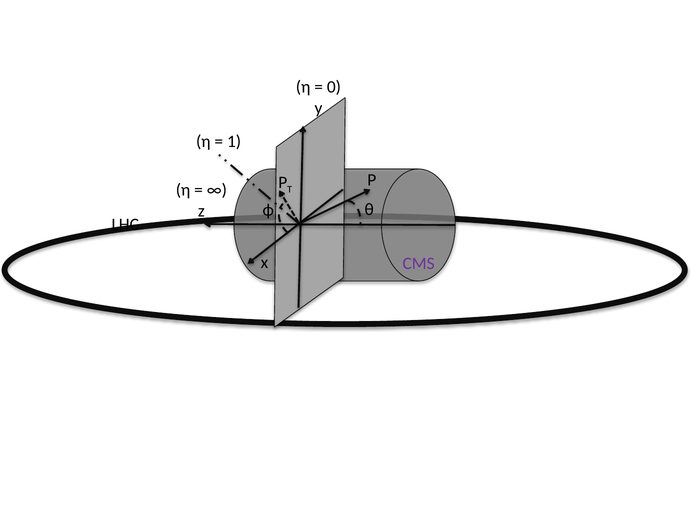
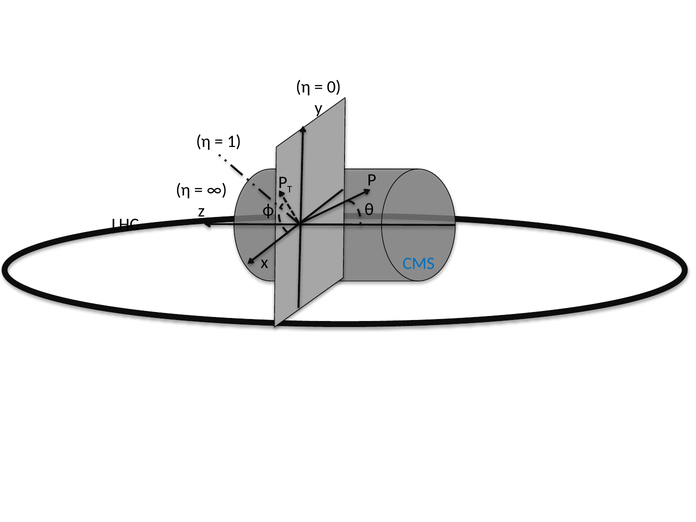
CMS colour: purple -> blue
